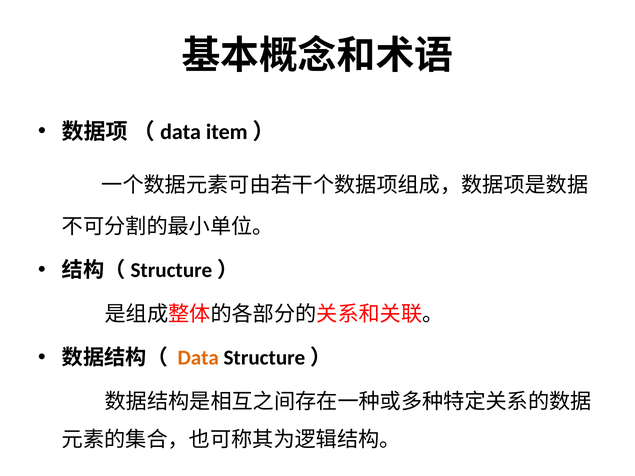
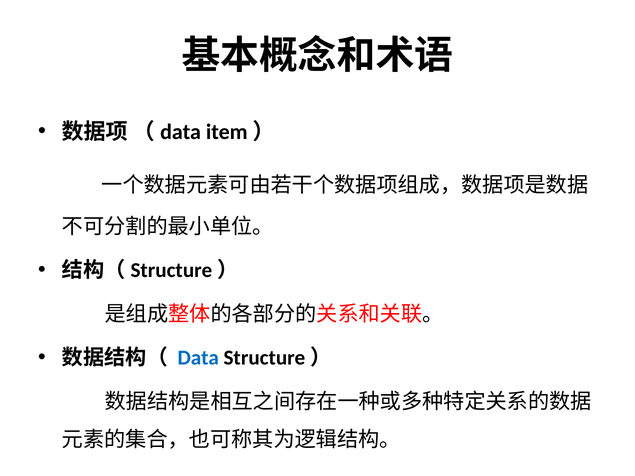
Data colour: orange -> blue
